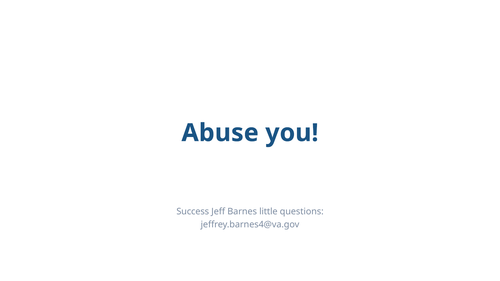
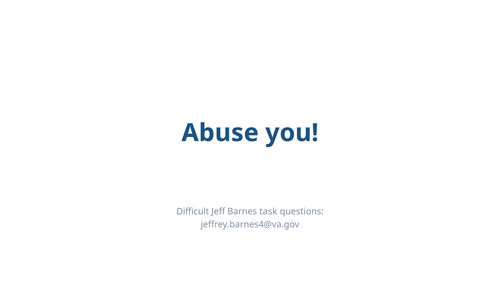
Success: Success -> Difficult
little: little -> task
